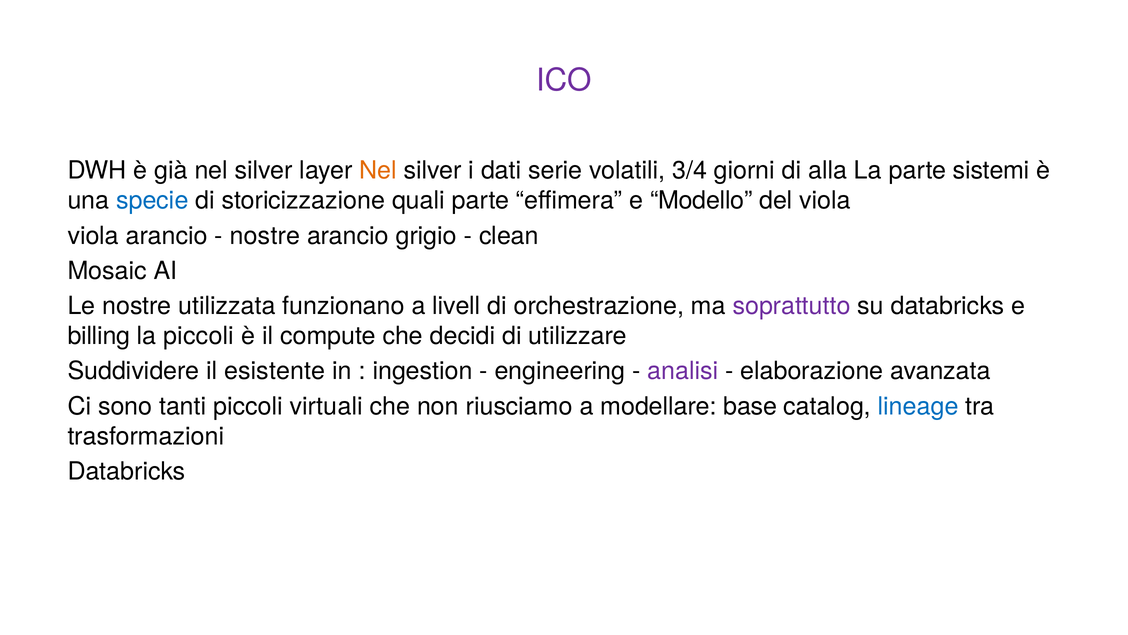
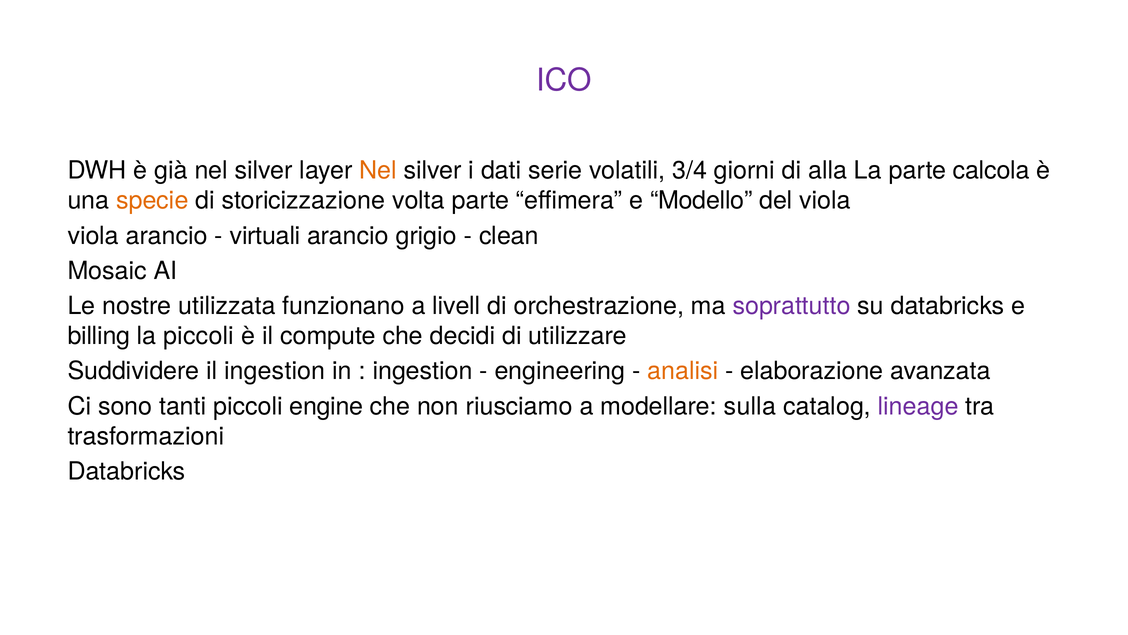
sistemi: sistemi -> calcola
specie colour: blue -> orange
quali: quali -> volta
nostre at (265, 236): nostre -> virtuali
il esistente: esistente -> ingestion
analisi colour: purple -> orange
virtuali: virtuali -> engine
base: base -> sulla
lineage colour: blue -> purple
